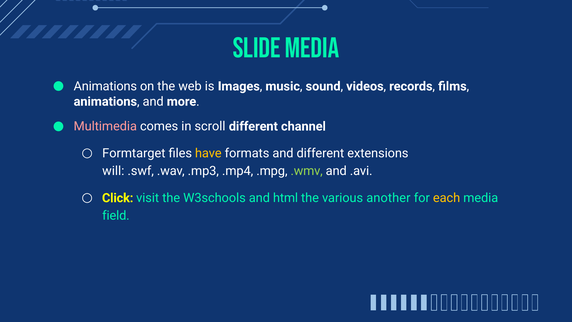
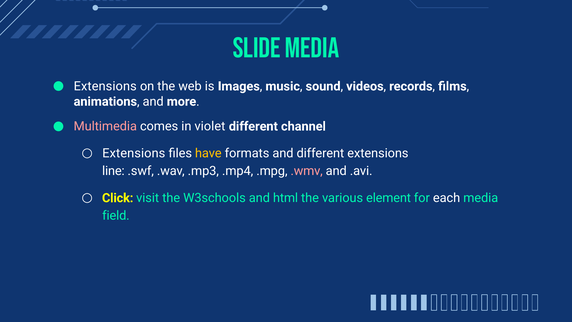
Animations at (105, 86): Animations -> Extensions
scroll: scroll -> violet
Formtarget at (134, 153): Formtarget -> Extensions
will: will -> line
.wmv colour: light green -> pink
another: another -> element
each colour: yellow -> white
